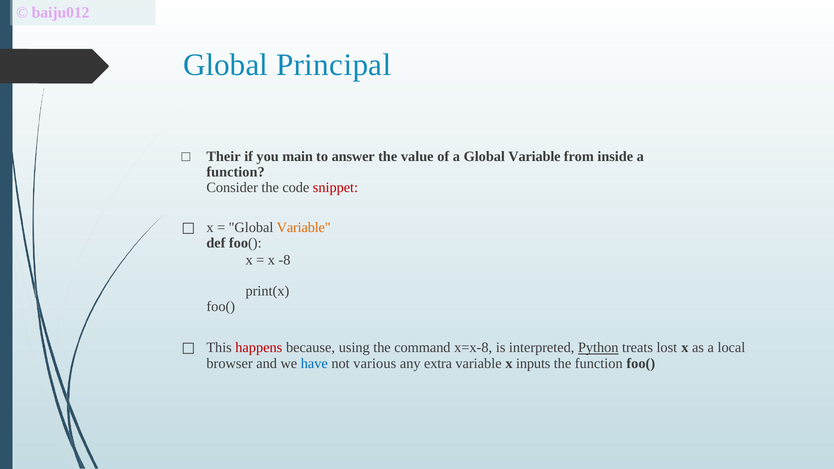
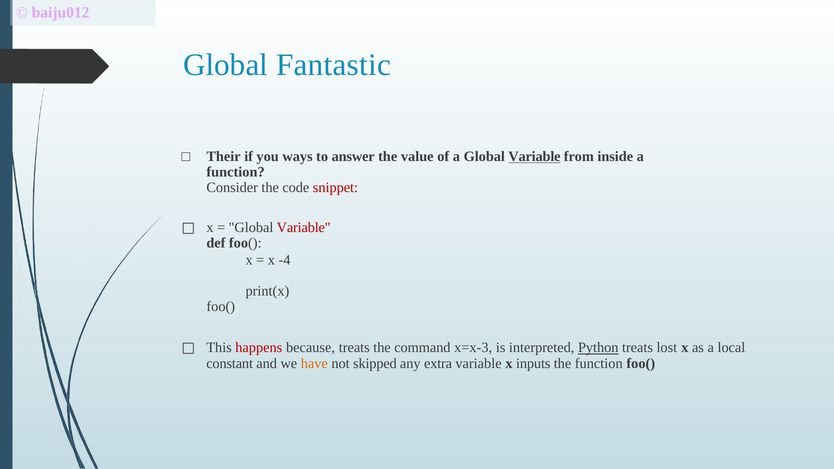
Principal: Principal -> Fantastic
main: main -> ways
Variable at (534, 157) underline: none -> present
Variable at (304, 228) colour: orange -> red
-8: -8 -> -4
because using: using -> treats
x=x-8: x=x-8 -> x=x-3
browser: browser -> constant
have colour: blue -> orange
various: various -> skipped
